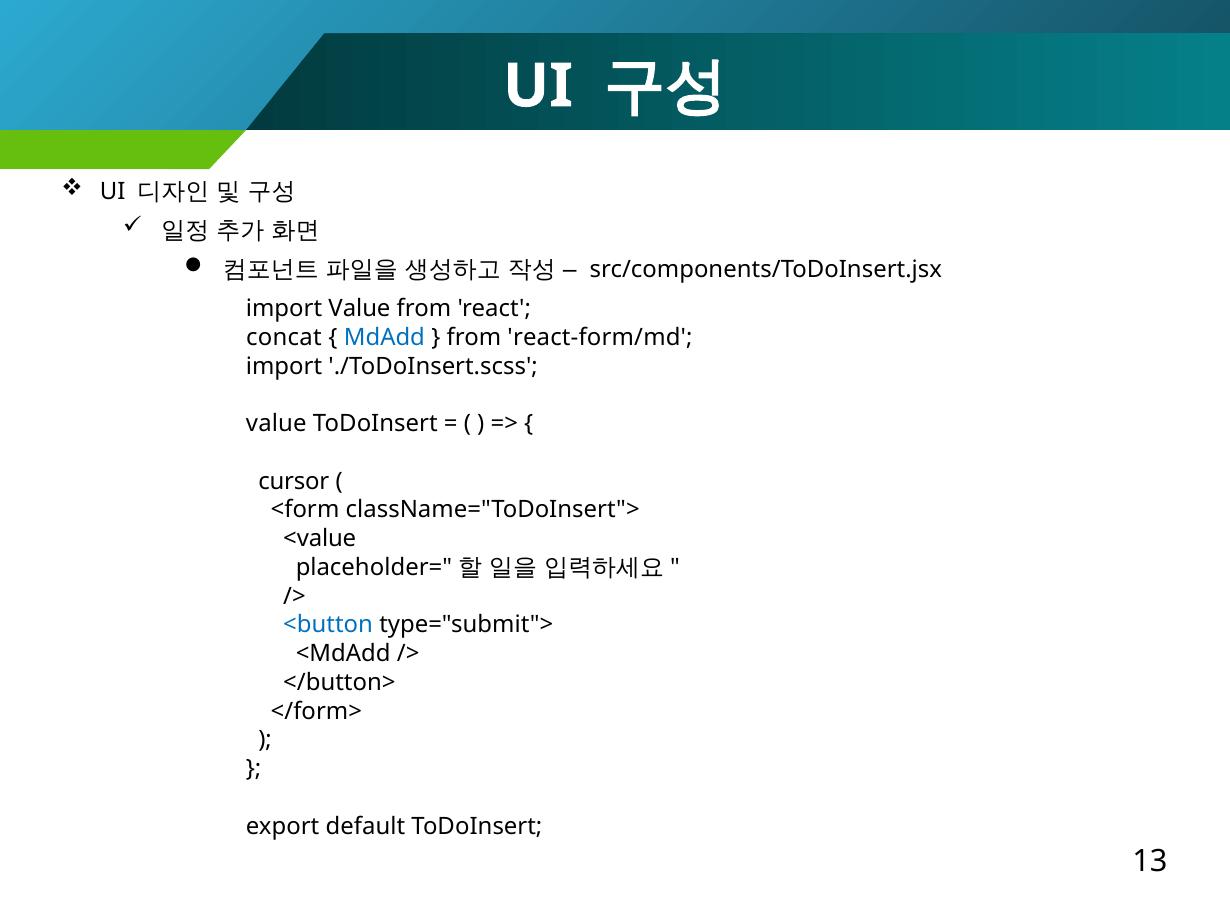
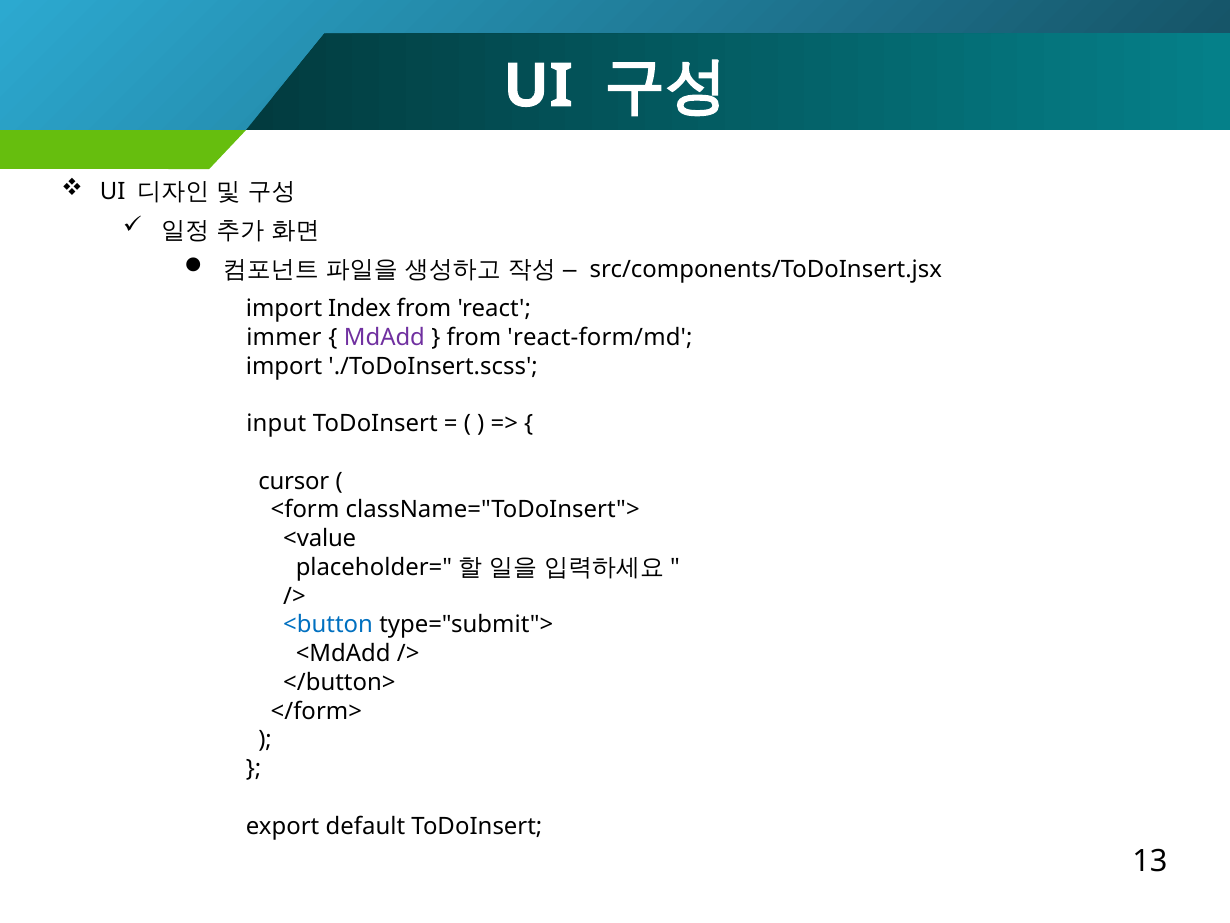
import Value: Value -> Index
concat: concat -> immer
MdAdd colour: blue -> purple
value at (276, 424): value -> input
